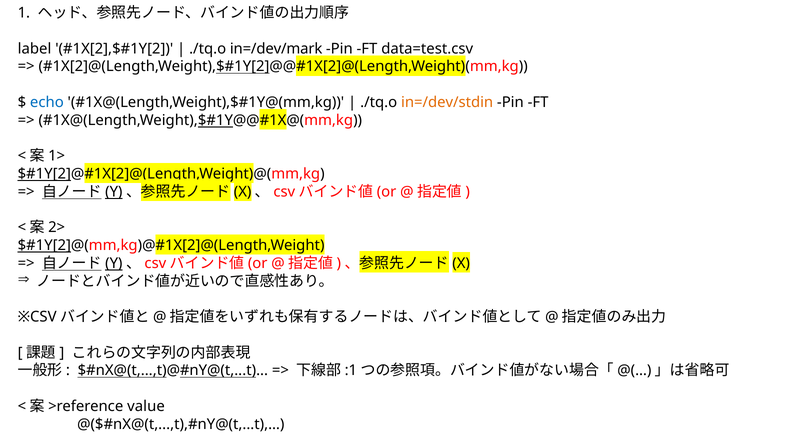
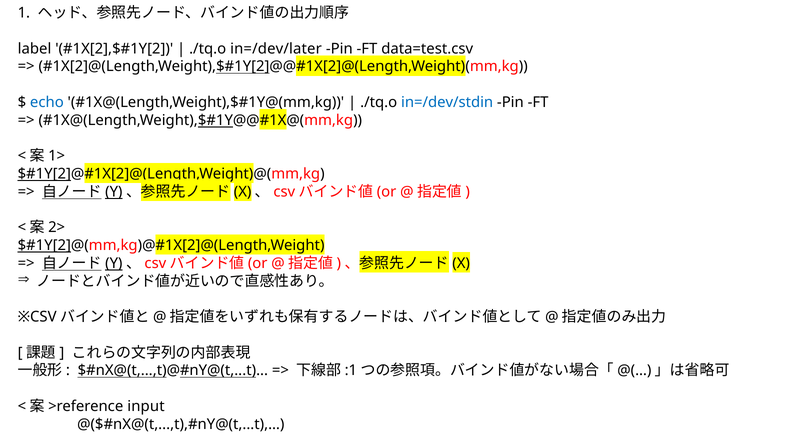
in=/dev/mark: in=/dev/mark -> in=/dev/later
in=/dev/stdin colour: orange -> blue
value: value -> input
